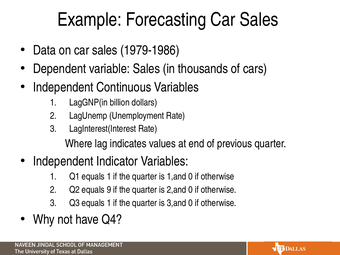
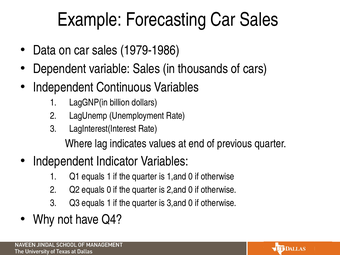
equals 9: 9 -> 0
